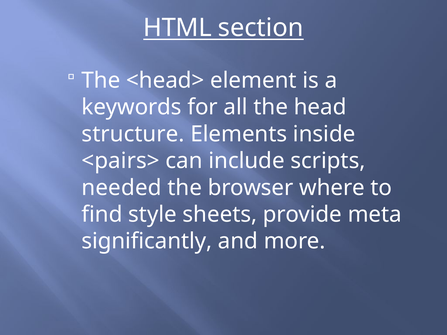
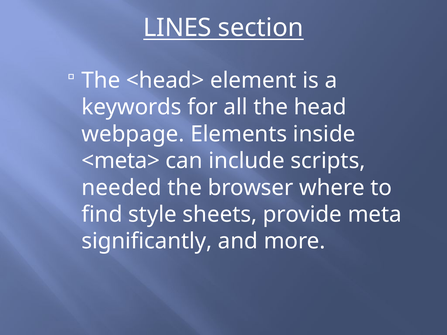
HTML: HTML -> LINES
structure: structure -> webpage
<pairs>: <pairs> -> <meta>
